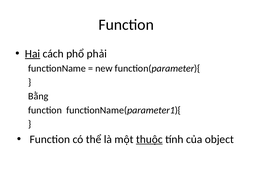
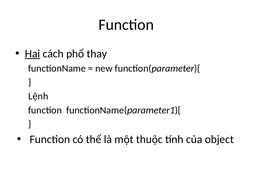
phải: phải -> thay
Bằng: Bằng -> Lệnh
thuộc underline: present -> none
